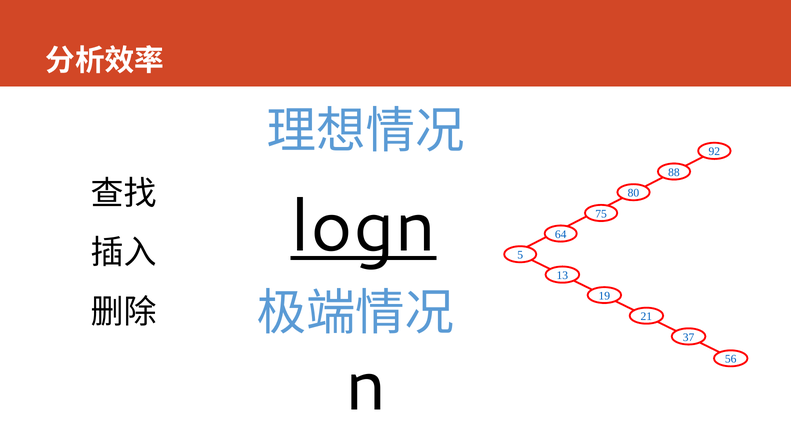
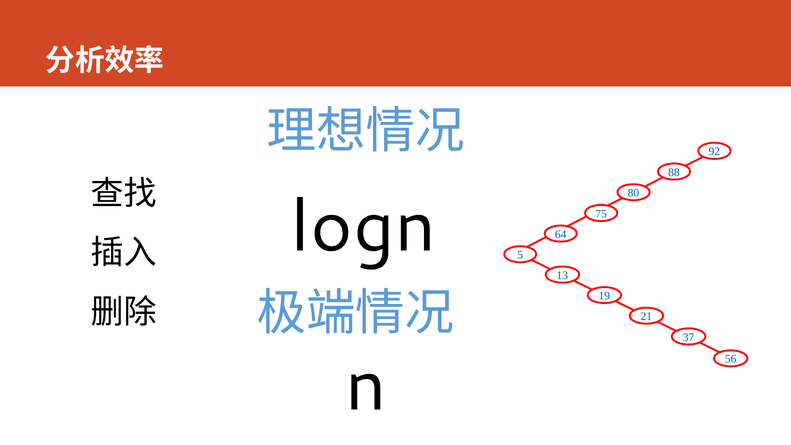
logn underline: present -> none
